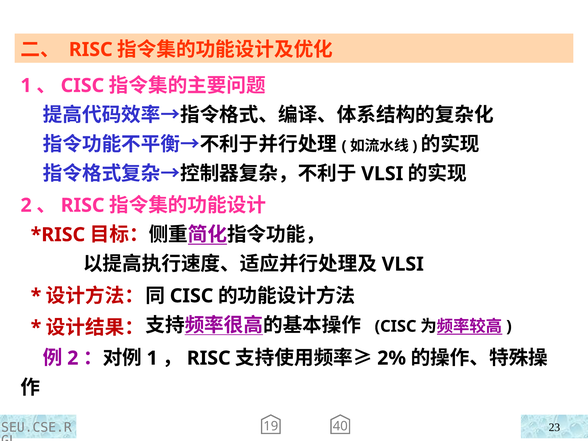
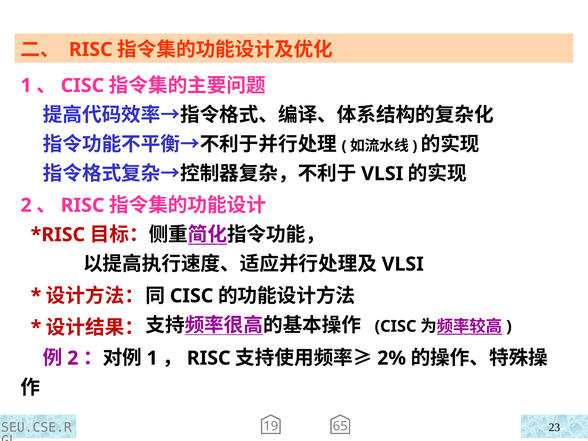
40: 40 -> 65
